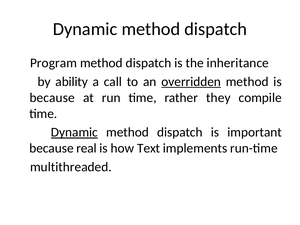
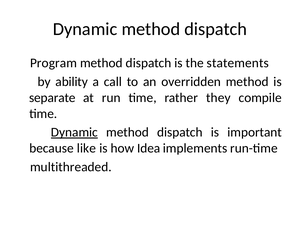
inheritance: inheritance -> statements
overridden underline: present -> none
because at (52, 98): because -> separate
real: real -> like
Text: Text -> Idea
